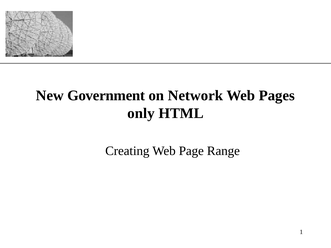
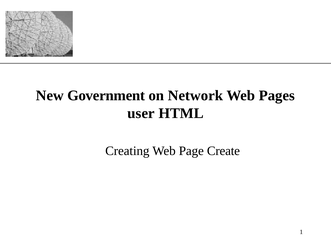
only: only -> user
Range: Range -> Create
